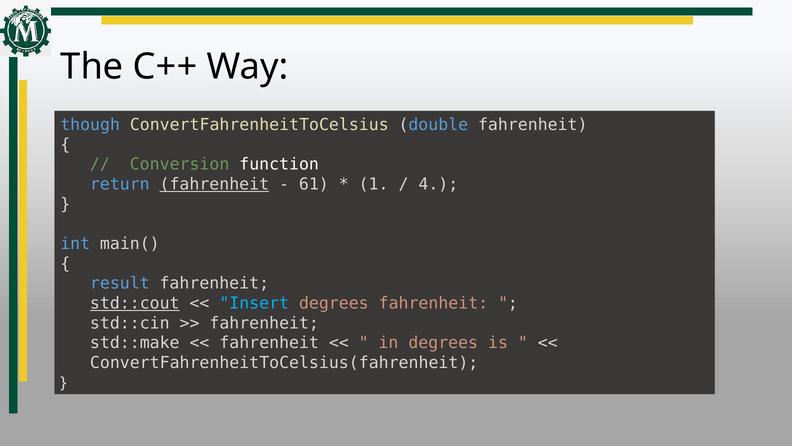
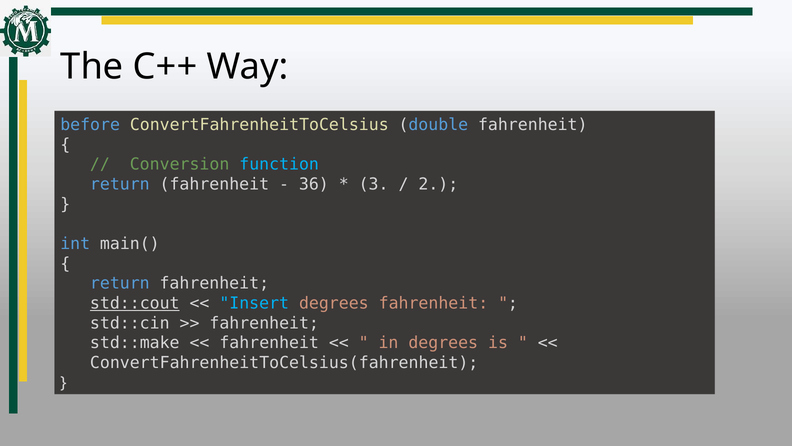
though: though -> before
function colour: white -> light blue
fahrenheit at (214, 184) underline: present -> none
61: 61 -> 36
1: 1 -> 3
4: 4 -> 2
result at (120, 283): result -> return
